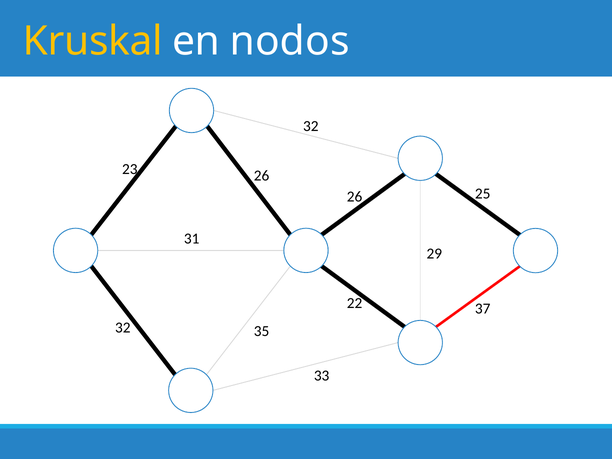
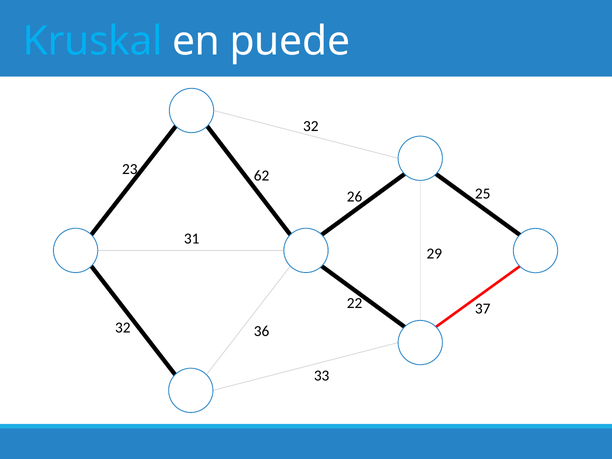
Kruskal colour: yellow -> light blue
nodos: nodos -> puede
23 26: 26 -> 62
35: 35 -> 36
